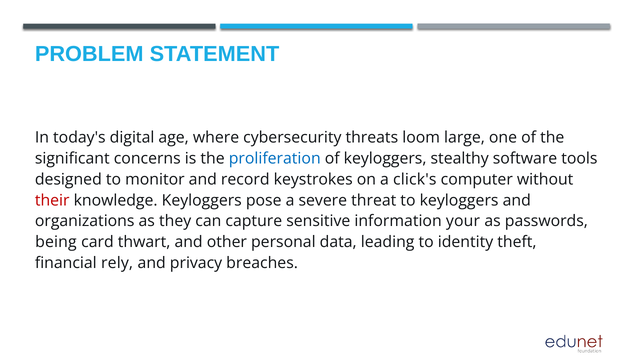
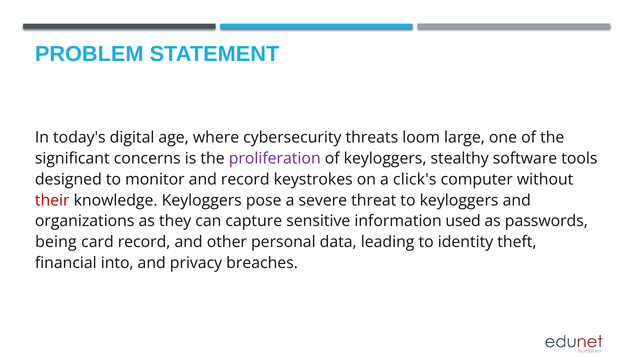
proliferation colour: blue -> purple
your: your -> used
card thwart: thwart -> record
rely: rely -> into
